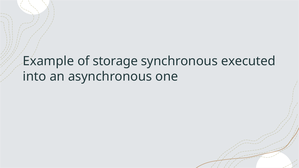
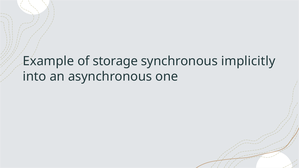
executed: executed -> implicitly
